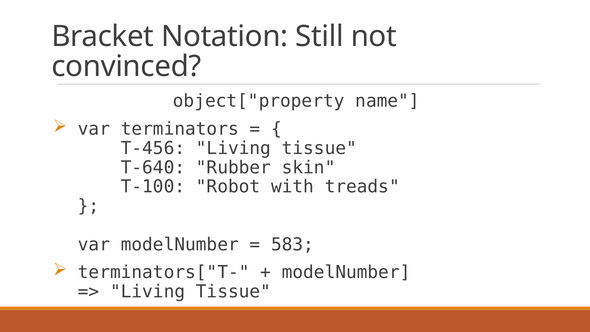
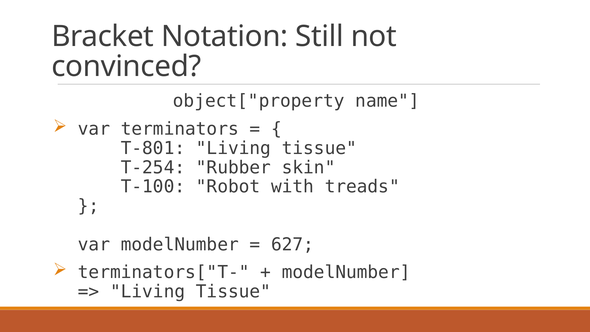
T-456: T-456 -> T-801
T-640: T-640 -> T-254
583: 583 -> 627
